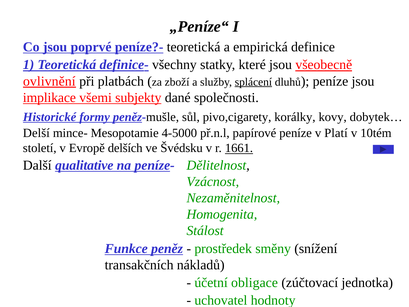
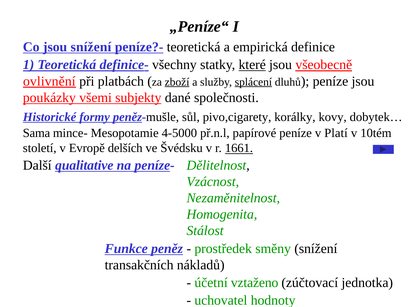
jsou poprvé: poprvé -> snížení
které underline: none -> present
zboží underline: none -> present
implikace: implikace -> poukázky
Delší: Delší -> Sama
obligace: obligace -> vztaženo
